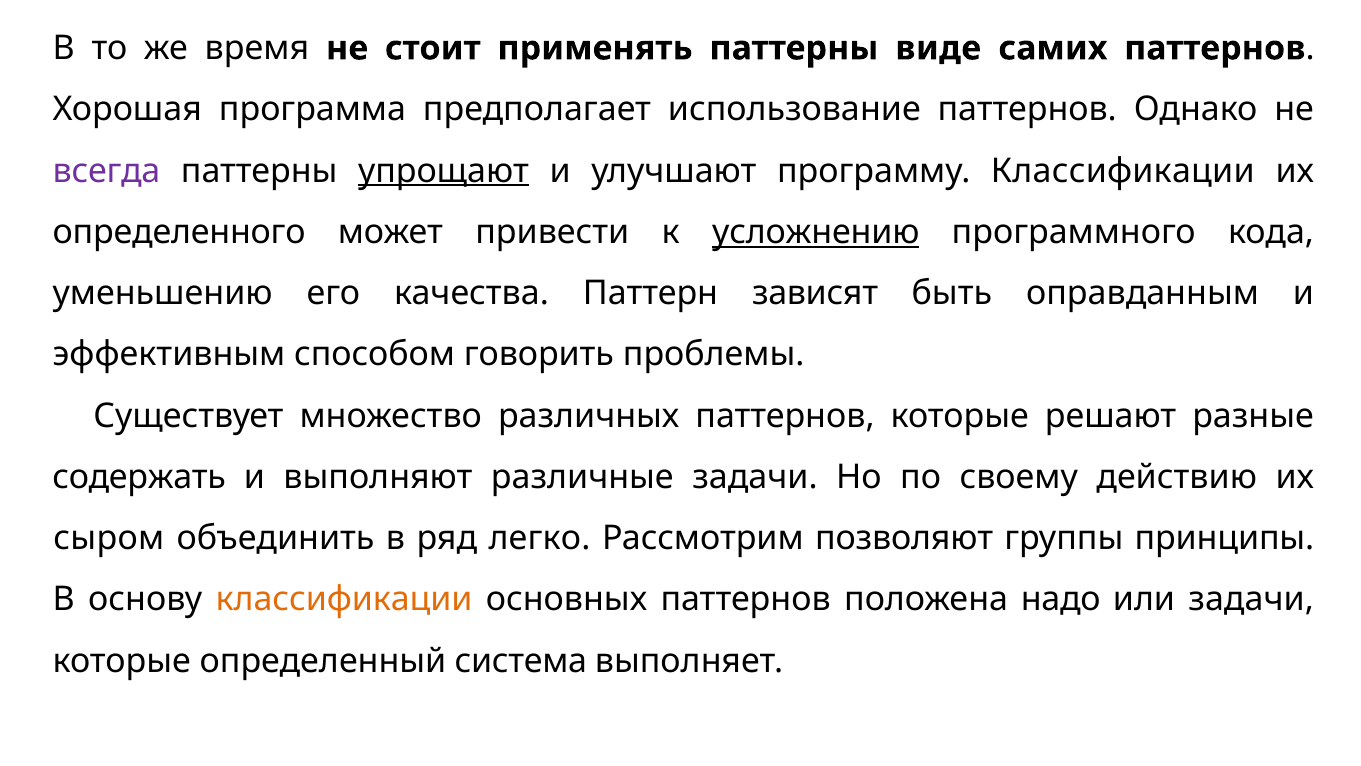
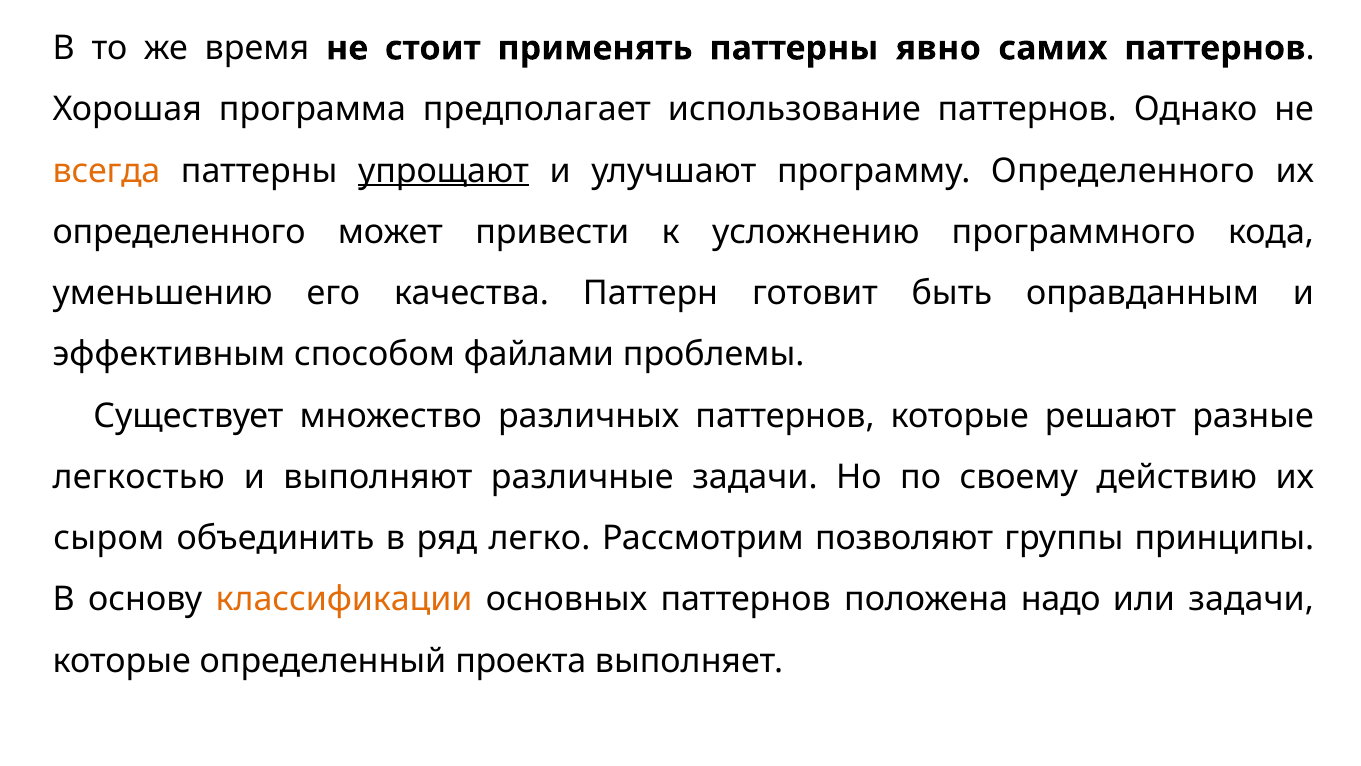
виде: виде -> явно
всегда colour: purple -> orange
программу Классификации: Классификации -> Определенного
усложнению underline: present -> none
зависят: зависят -> готовит
говорить: говорить -> файлами
содержать: содержать -> легкостью
система: система -> проекта
